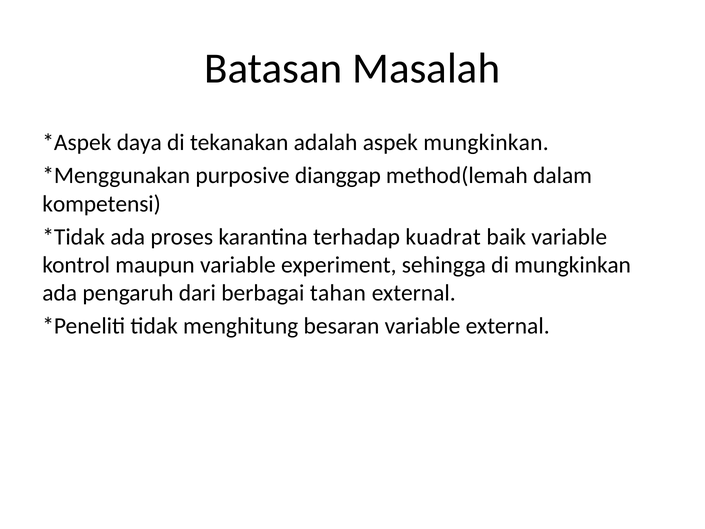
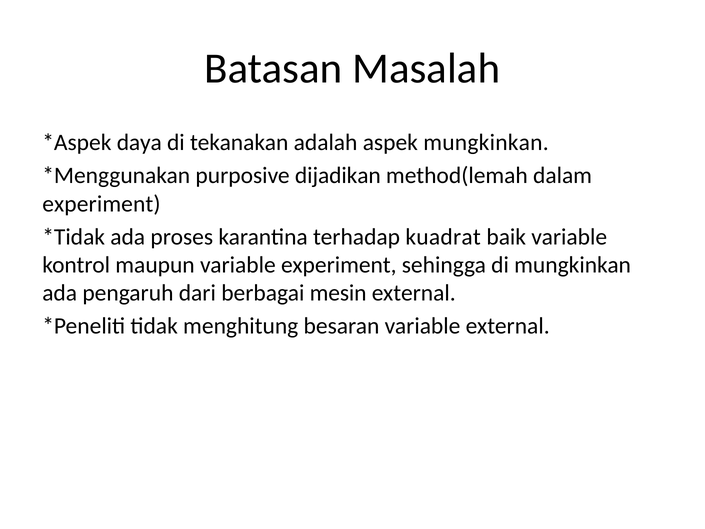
dianggap: dianggap -> dijadikan
kompetensi at (102, 204): kompetensi -> experiment
tahan: tahan -> mesin
